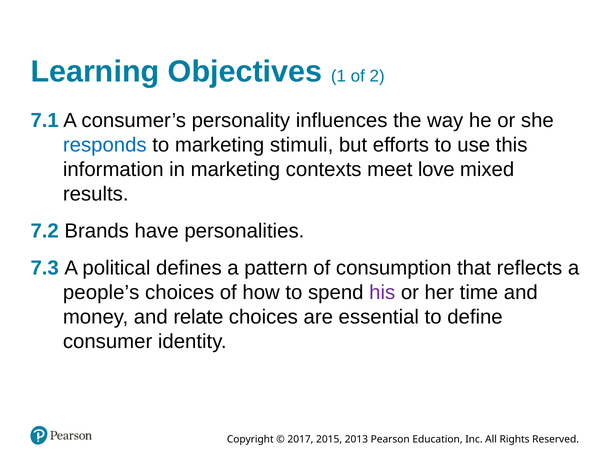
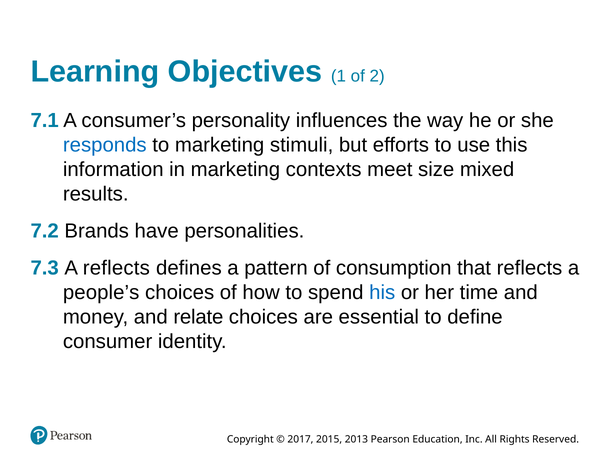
love: love -> size
A political: political -> reflects
his colour: purple -> blue
